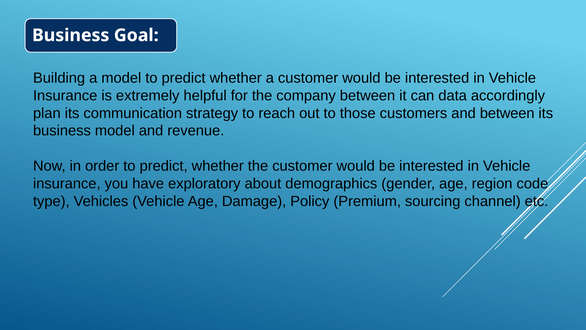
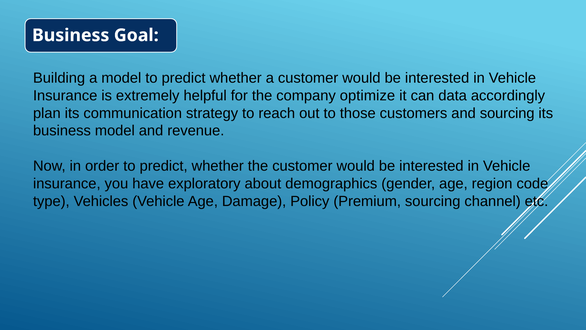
company between: between -> optimize
and between: between -> sourcing
